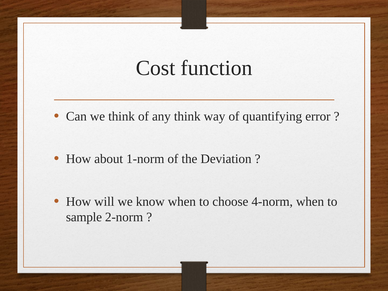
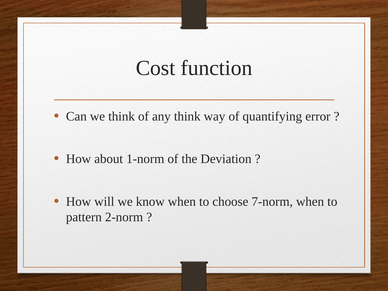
4-norm: 4-norm -> 7-norm
sample: sample -> pattern
